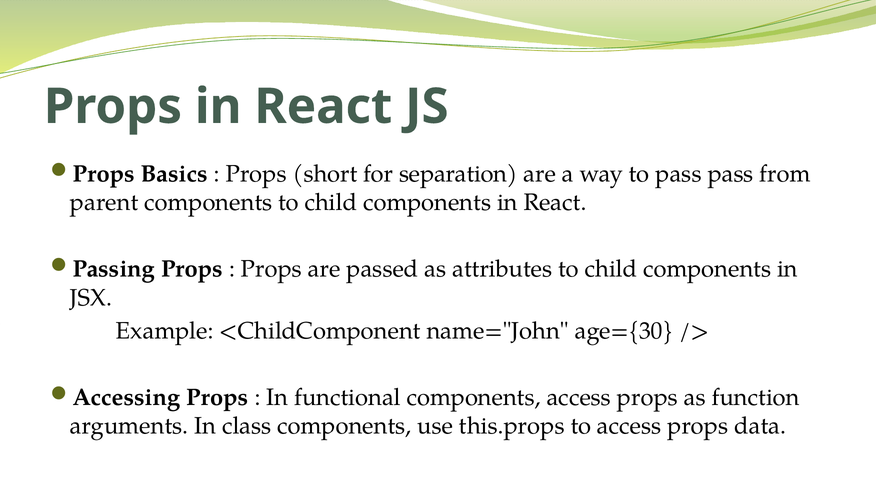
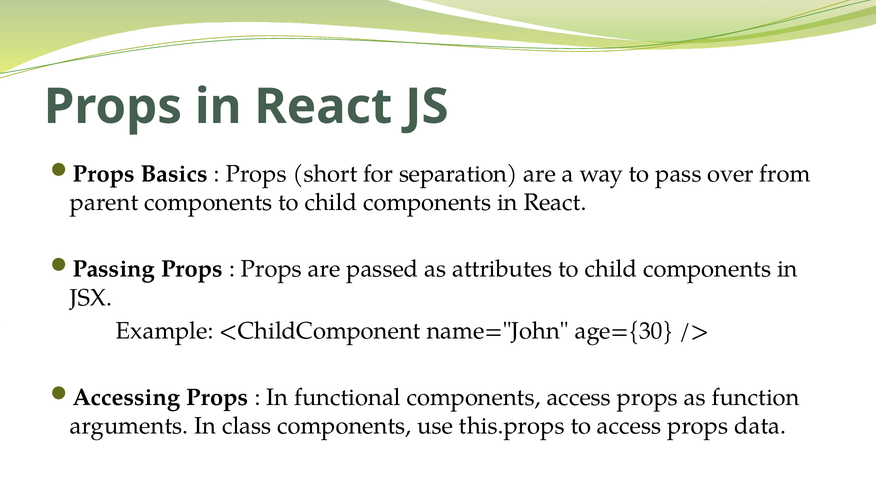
pass pass: pass -> over
